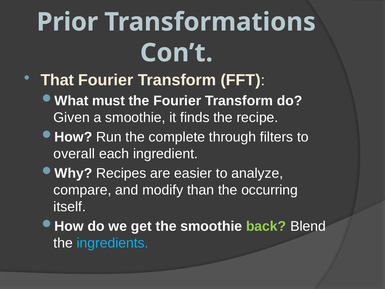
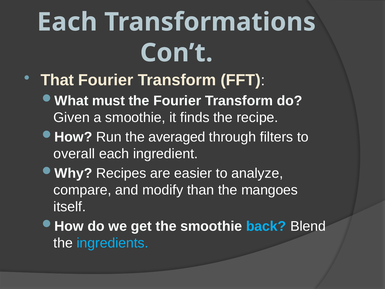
Prior at (67, 22): Prior -> Each
complete: complete -> averaged
occurring: occurring -> mangoes
back colour: light green -> light blue
